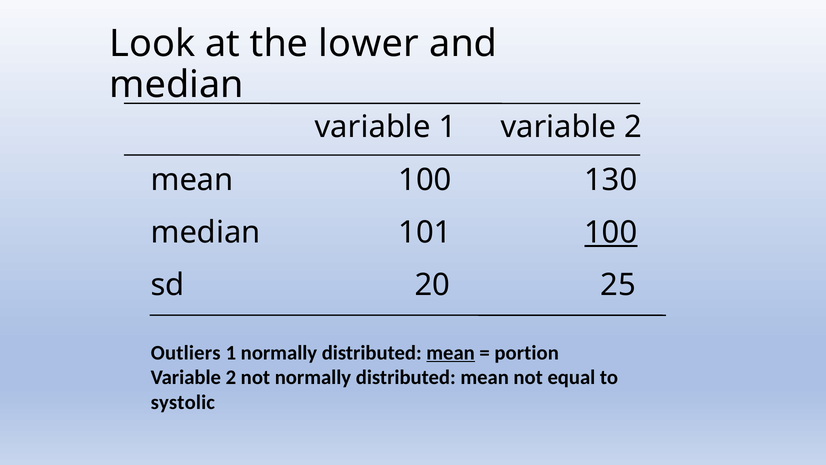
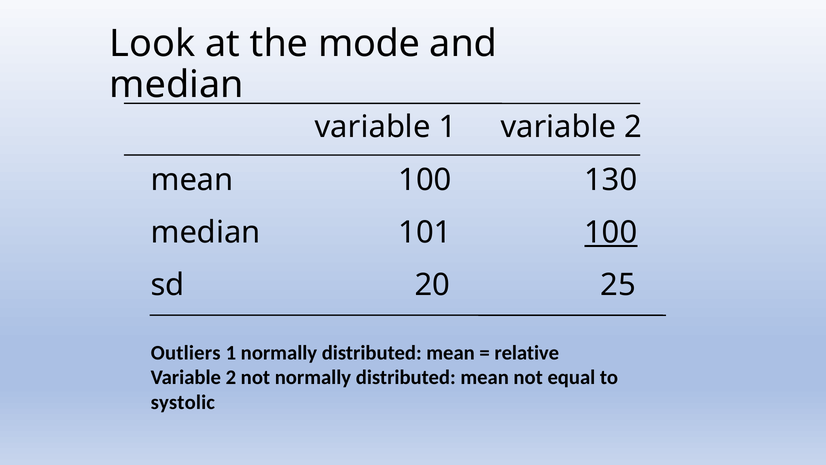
lower: lower -> mode
mean at (451, 352) underline: present -> none
portion: portion -> relative
